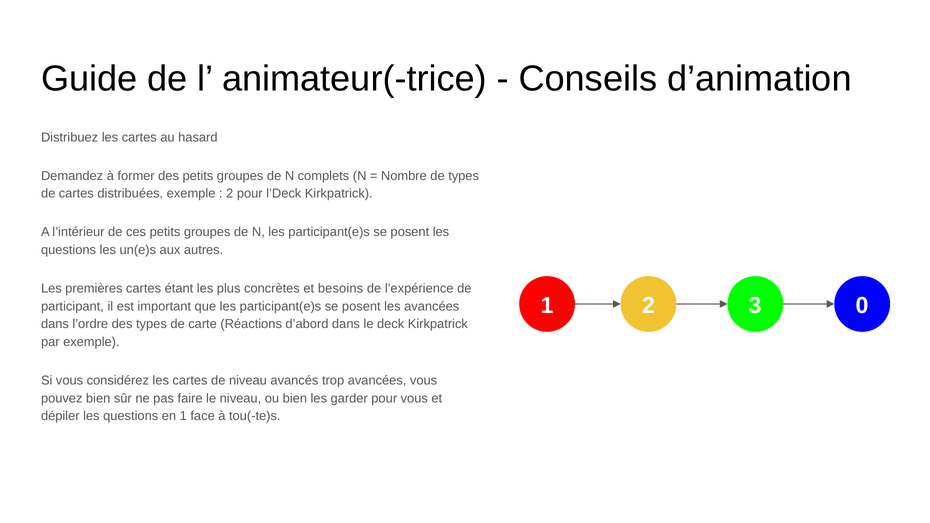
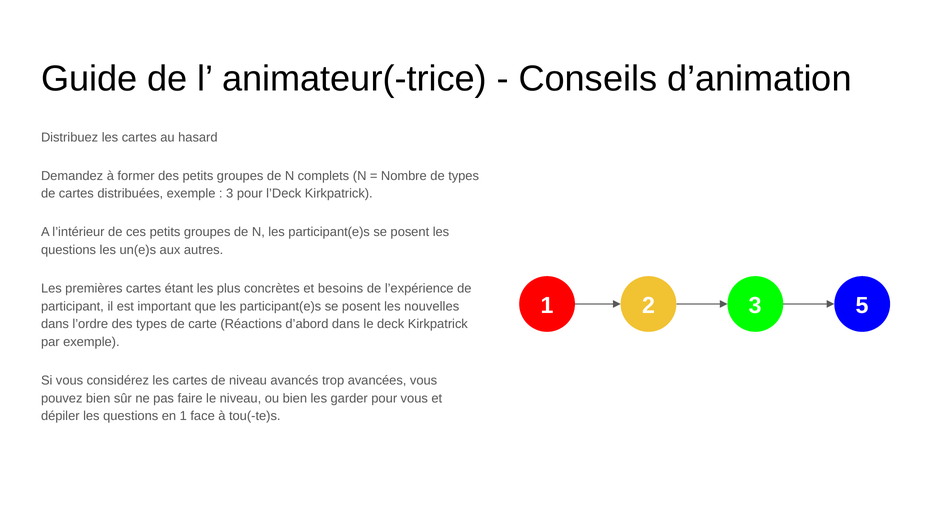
2 at (230, 194): 2 -> 3
0: 0 -> 5
les avancées: avancées -> nouvelles
